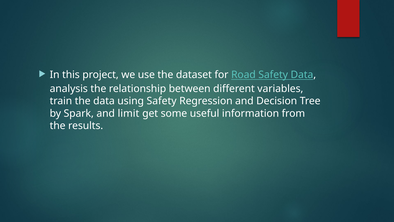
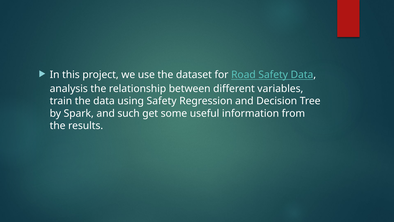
limit: limit -> such
